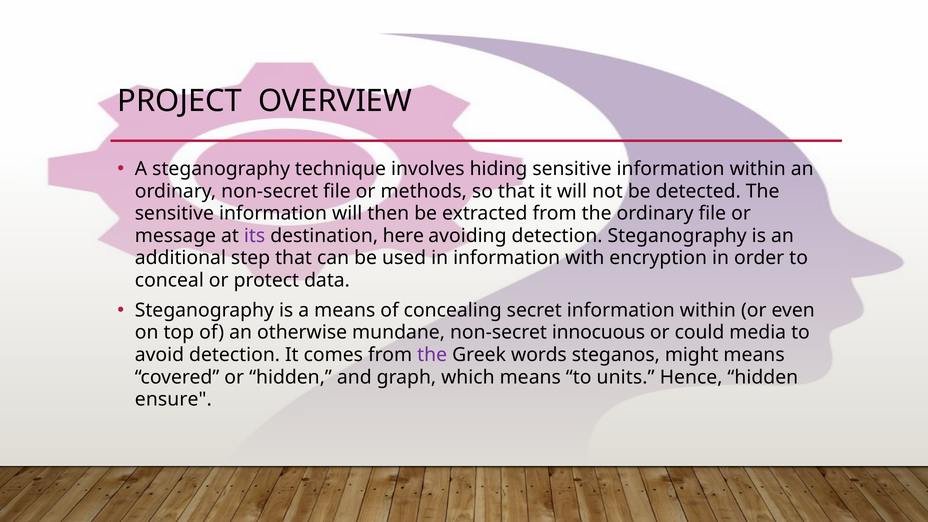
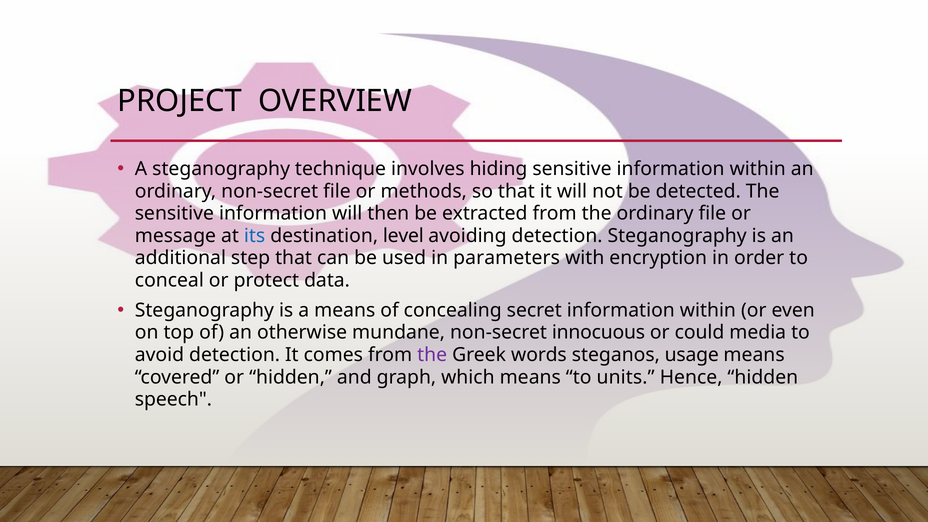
its colour: purple -> blue
here: here -> level
in information: information -> parameters
might: might -> usage
ensure: ensure -> speech
